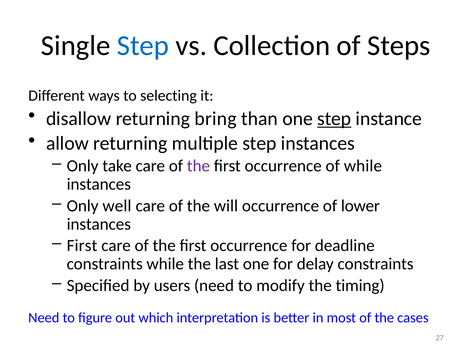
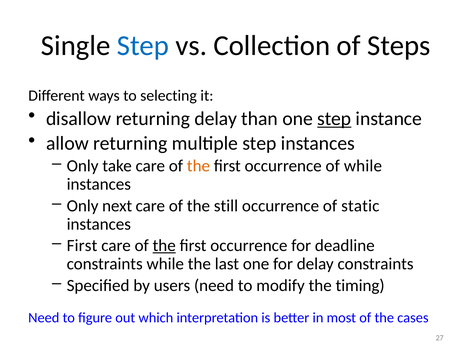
returning bring: bring -> delay
the at (198, 166) colour: purple -> orange
well: well -> next
will: will -> still
lower: lower -> static
the at (164, 246) underline: none -> present
